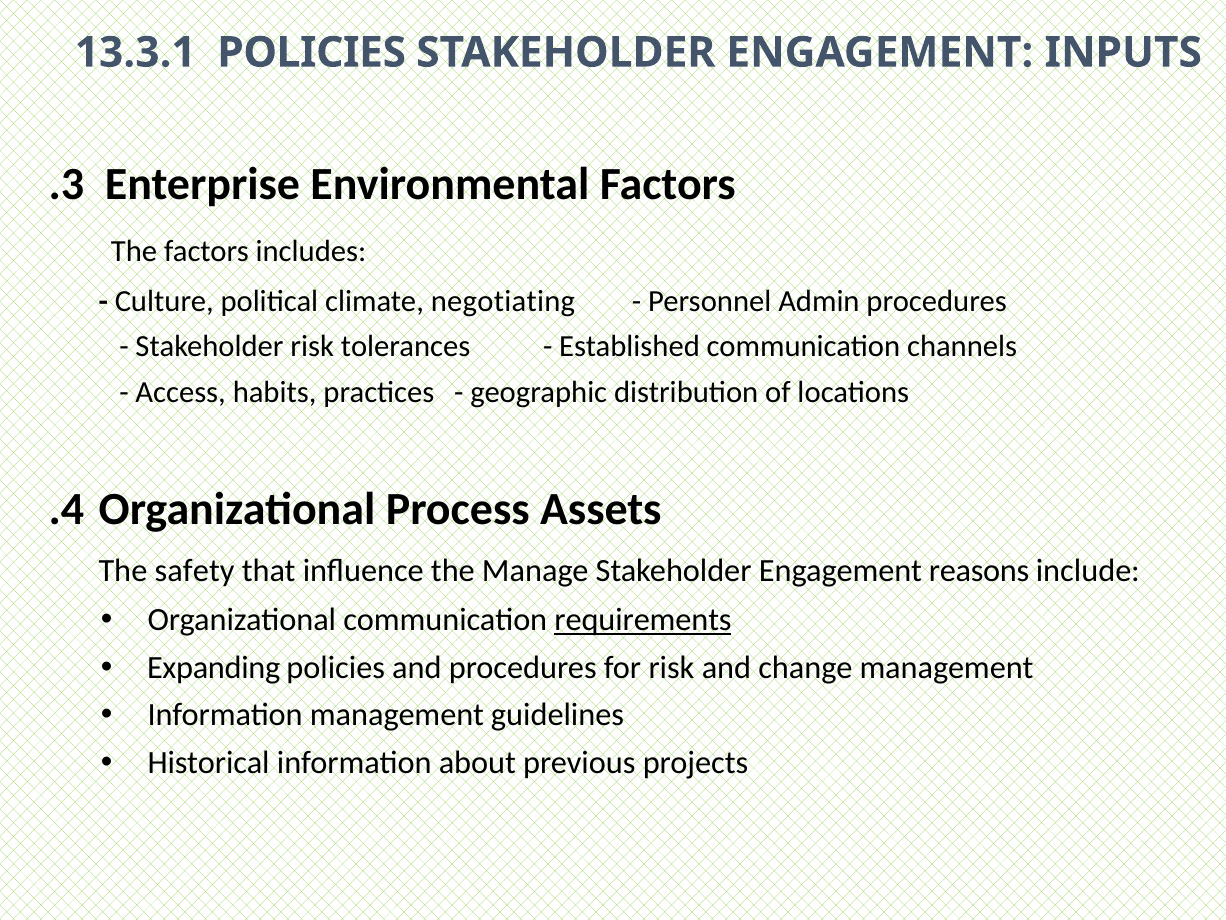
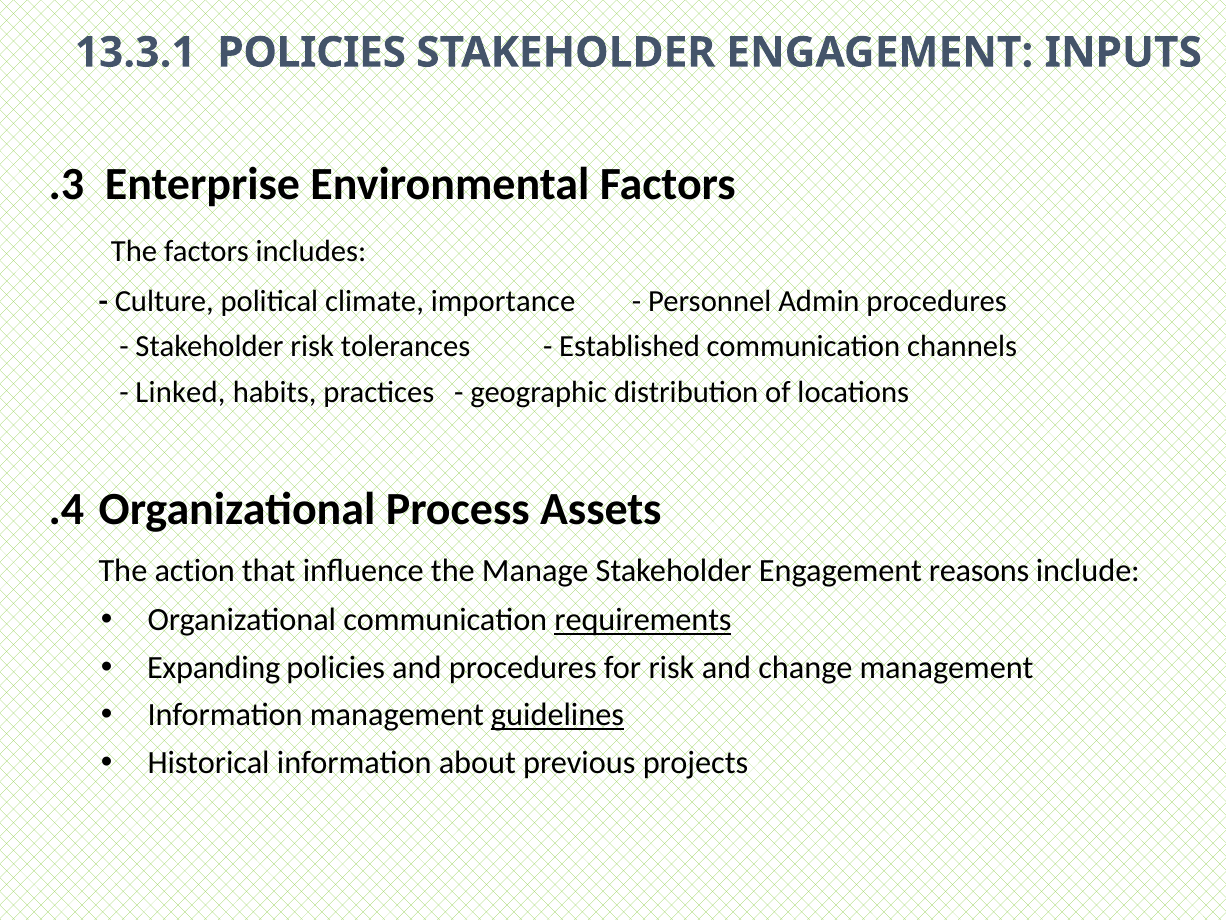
negotiating: negotiating -> importance
Access: Access -> Linked
safety: safety -> action
guidelines underline: none -> present
